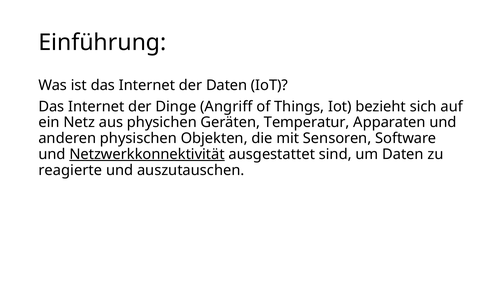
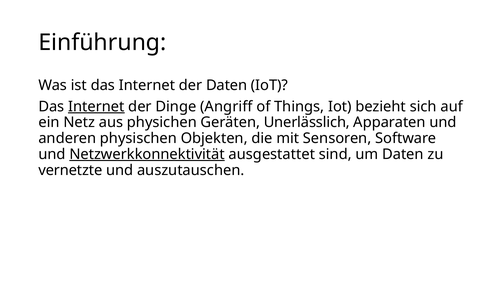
Internet at (96, 106) underline: none -> present
Temperatur: Temperatur -> Unerlässlich
reagierte: reagierte -> vernetzte
